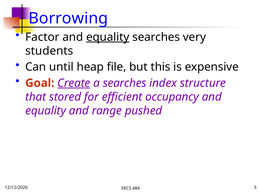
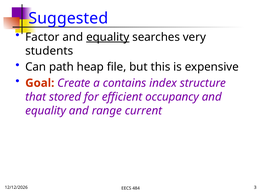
Borrowing: Borrowing -> Suggested
until: until -> path
Create underline: present -> none
a searches: searches -> contains
pushed: pushed -> current
